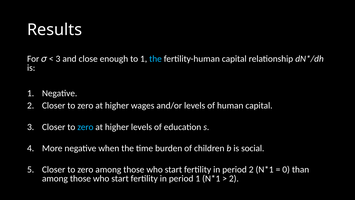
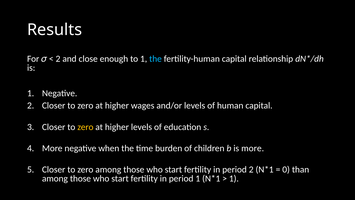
3 at (58, 59): 3 -> 2
zero at (85, 127) colour: light blue -> yellow
is social: social -> more
2 at (234, 178): 2 -> 1
